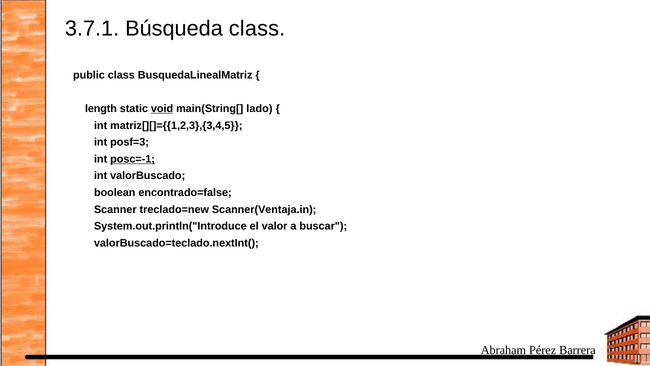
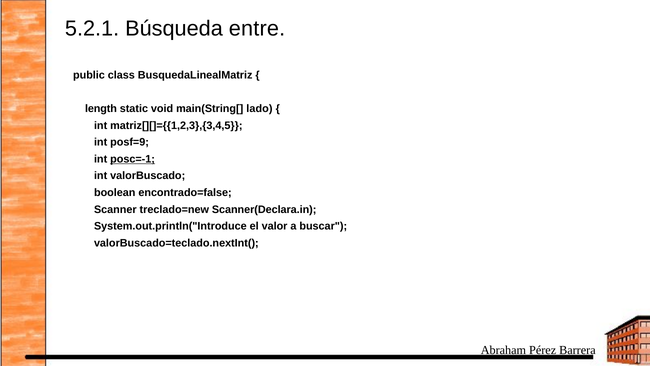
3.7.1: 3.7.1 -> 5.2.1
Búsqueda class: class -> entre
void underline: present -> none
posf=3: posf=3 -> posf=9
Scanner(Ventaja.in: Scanner(Ventaja.in -> Scanner(Declara.in
